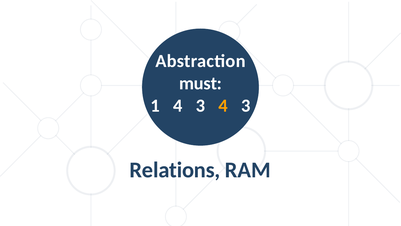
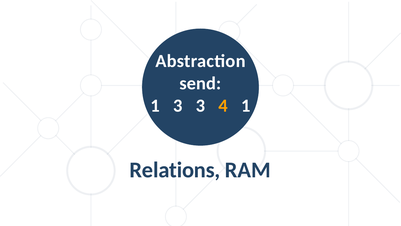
must: must -> send
1 4: 4 -> 3
3 4 3: 3 -> 1
